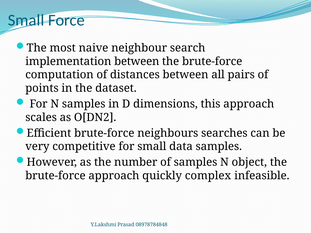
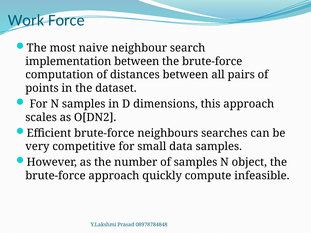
Small at (26, 20): Small -> Work
complex: complex -> compute
